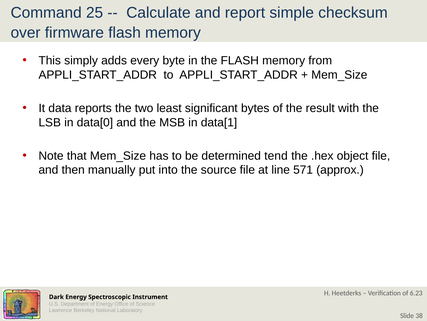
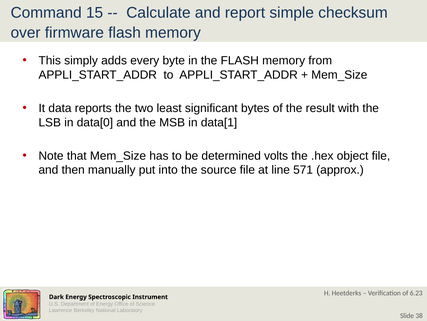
25: 25 -> 15
tend: tend -> volts
